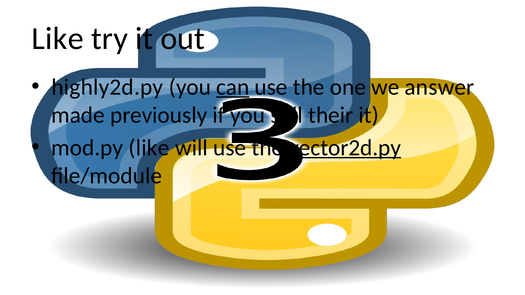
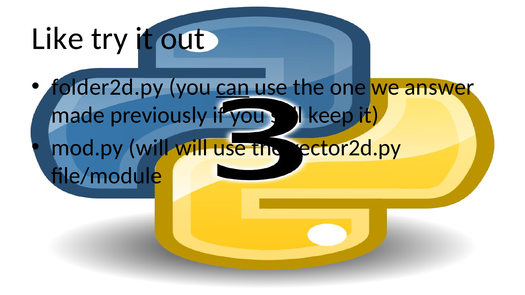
highly2d.py: highly2d.py -> folder2d.py
their: their -> keep
mod.py like: like -> will
vector2d.py underline: present -> none
